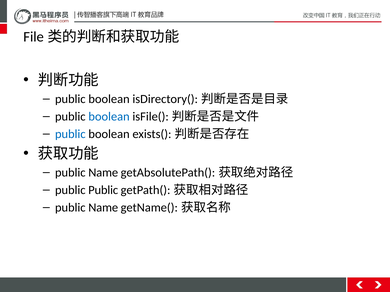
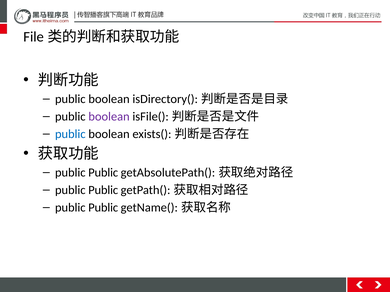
boolean at (109, 117) colour: blue -> purple
Name at (103, 173): Name -> Public
Name at (103, 208): Name -> Public
